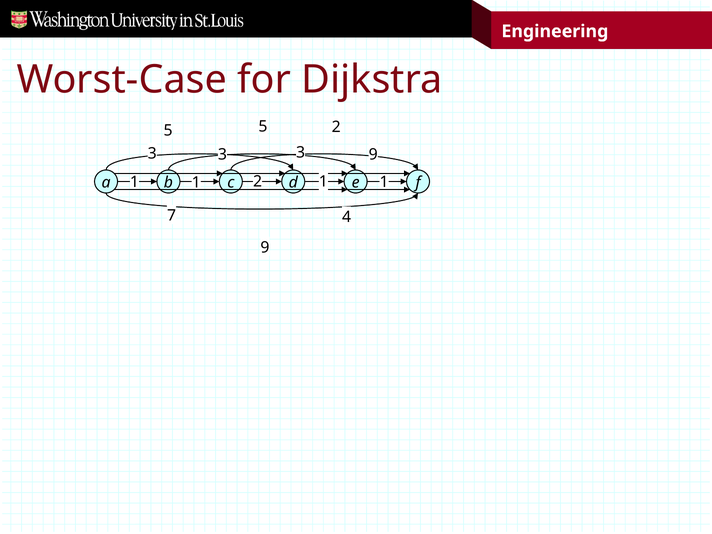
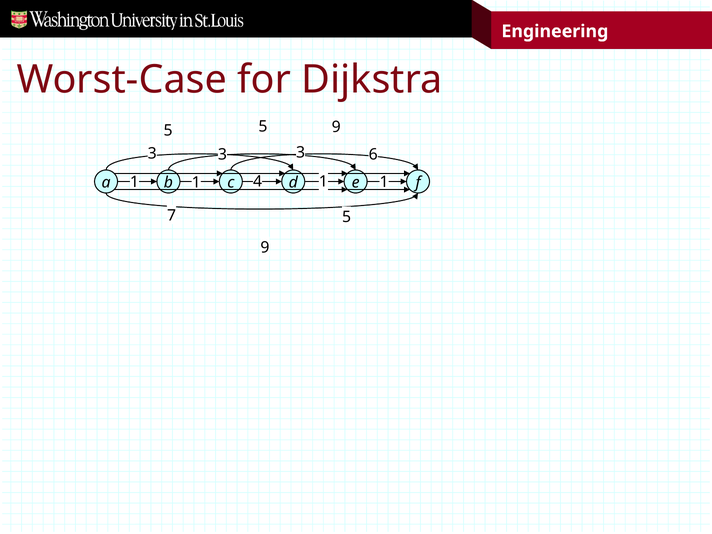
2 at (336, 127): 2 -> 9
3 9: 9 -> 6
1 2: 2 -> 4
7 4: 4 -> 5
